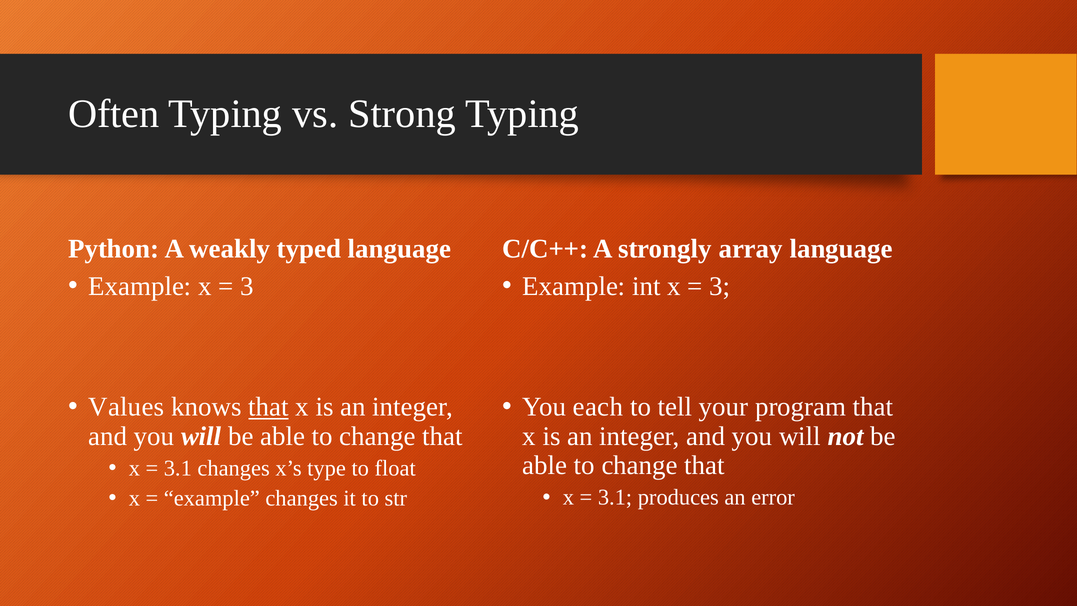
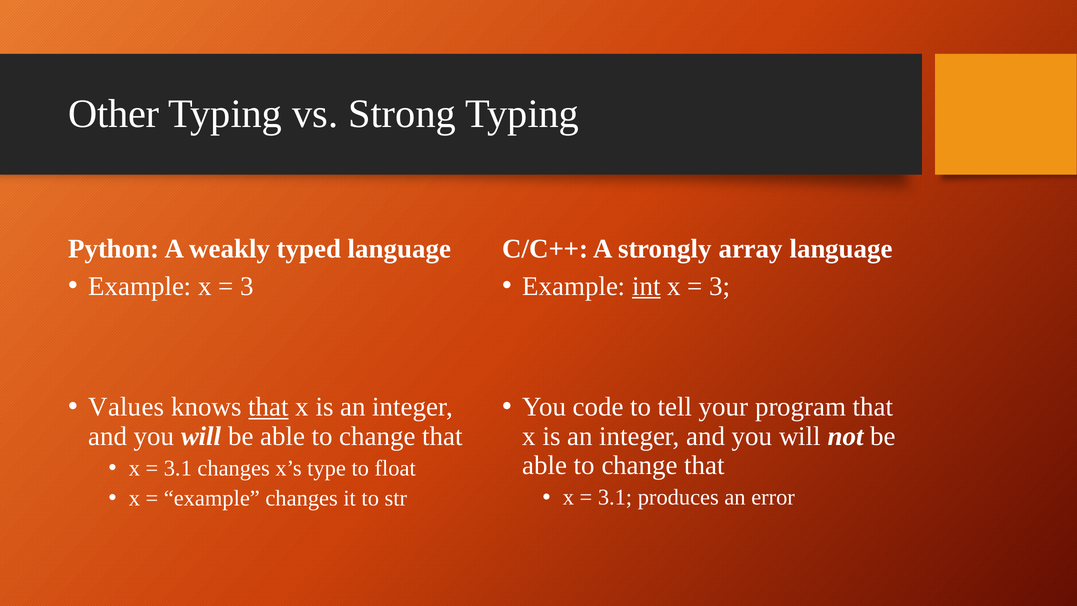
Often: Often -> Other
int underline: none -> present
each: each -> code
